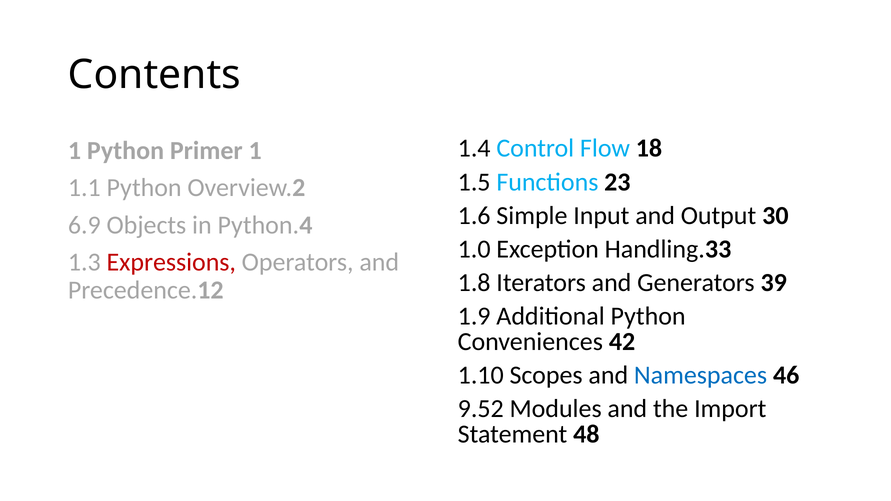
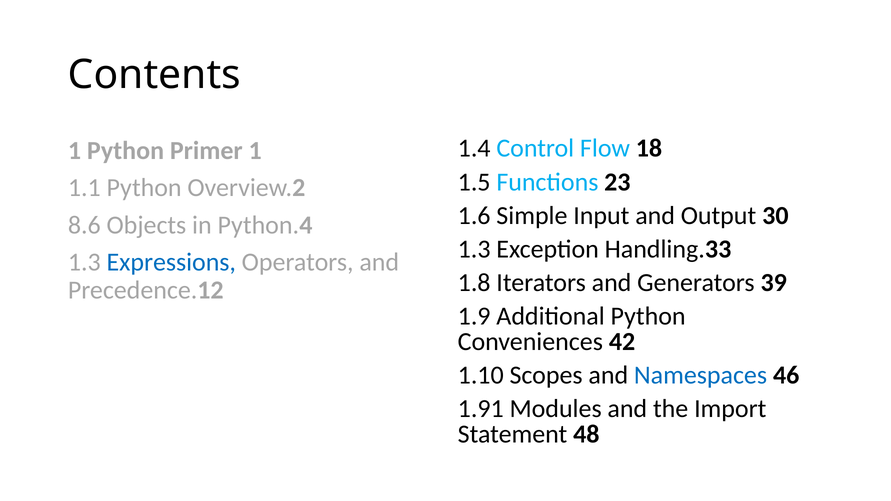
6.9: 6.9 -> 8.6
1.0 at (474, 249): 1.0 -> 1.3
Expressions colour: red -> blue
9.52: 9.52 -> 1.91
